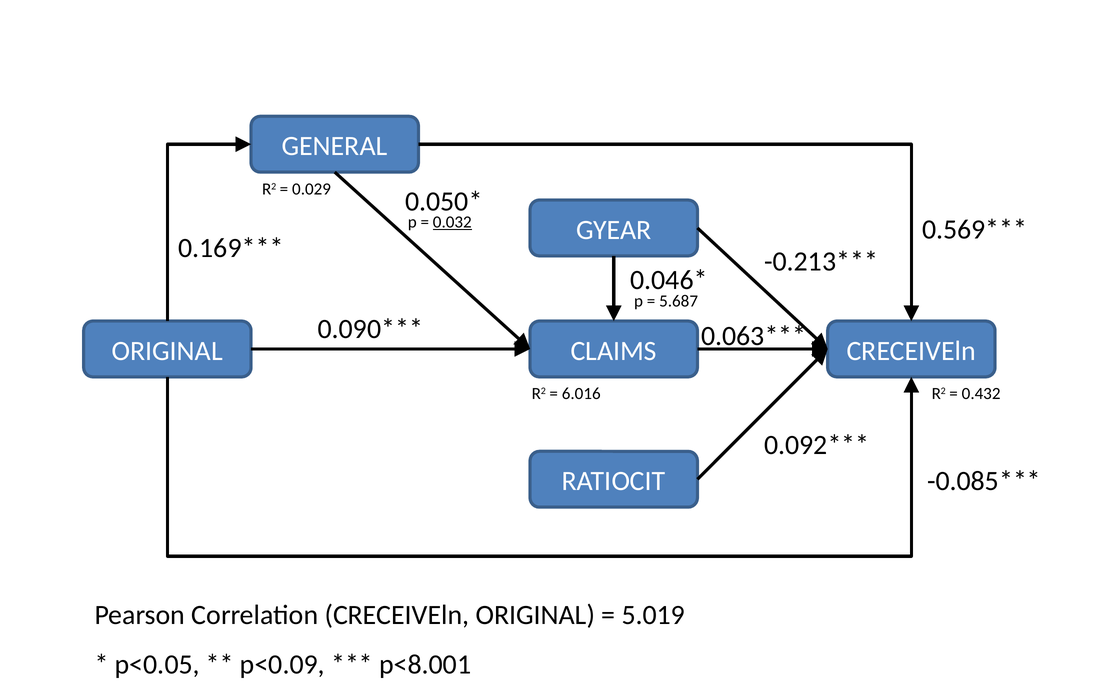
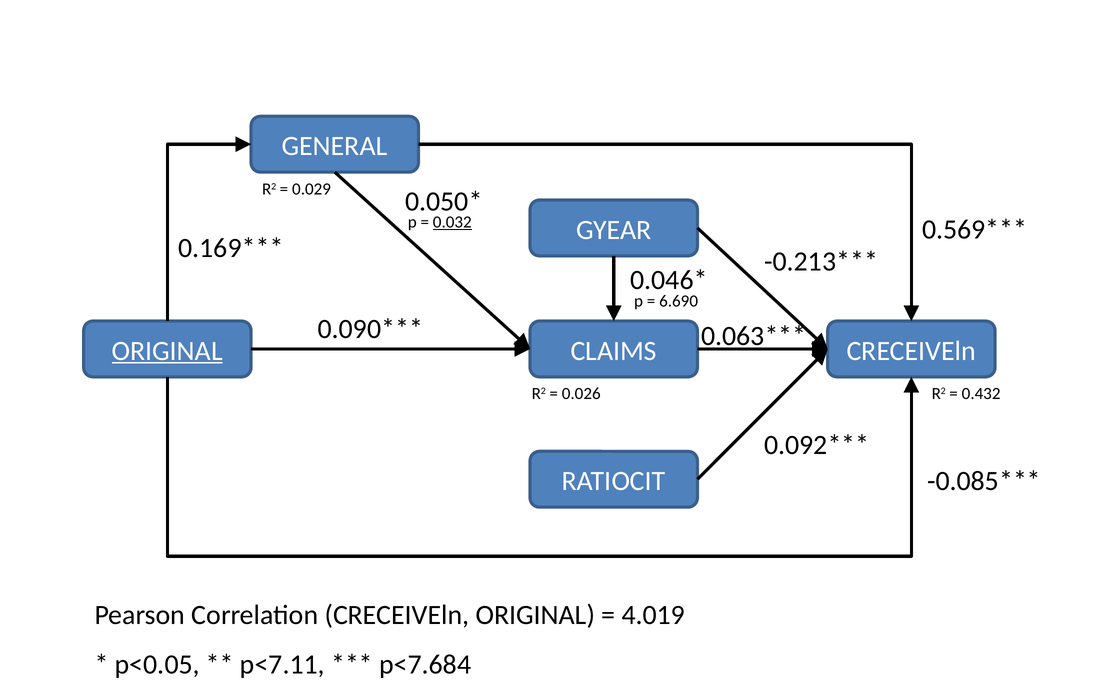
5.687: 5.687 -> 6.690
ORIGINAL at (167, 351) underline: none -> present
6.016: 6.016 -> 0.026
5.019: 5.019 -> 4.019
p<0.09: p<0.09 -> p<7.11
p<8.001: p<8.001 -> p<7.684
